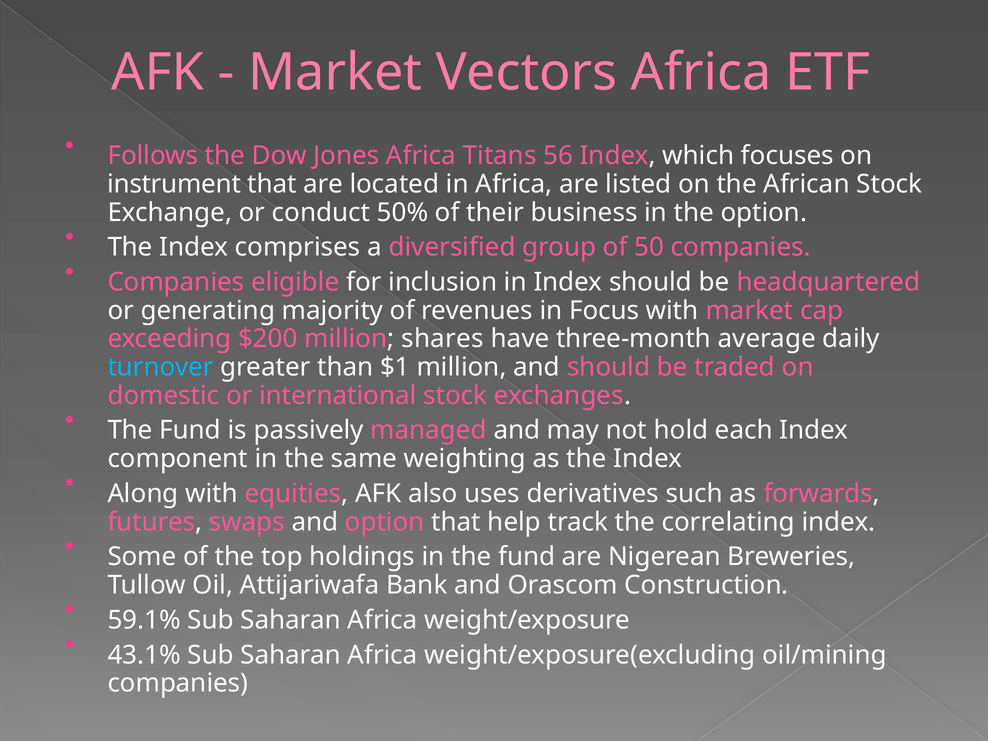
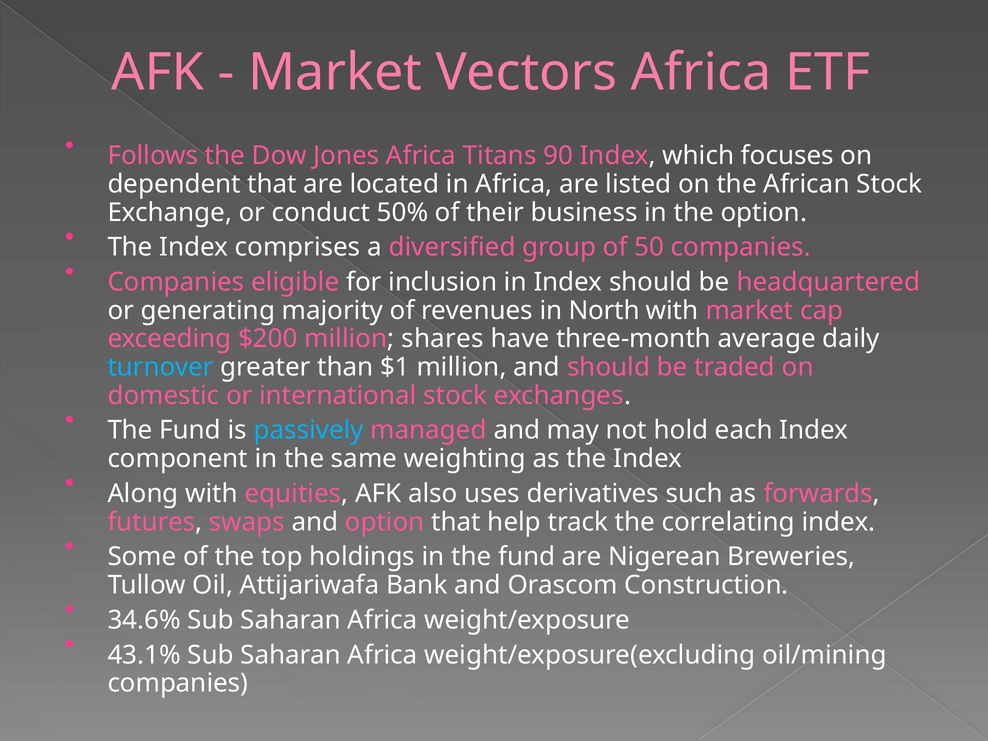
56: 56 -> 90
instrument: instrument -> dependent
Focus: Focus -> North
passively colour: white -> light blue
59.1%: 59.1% -> 34.6%
